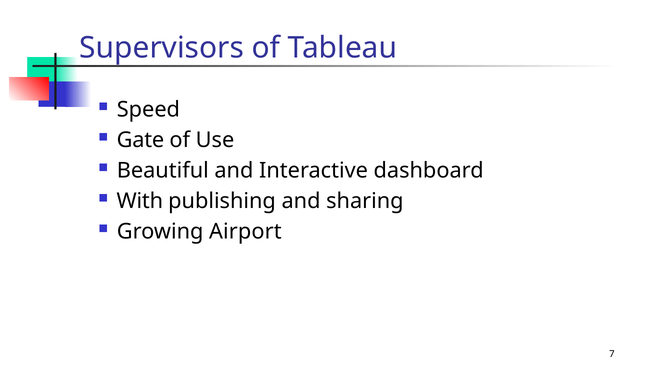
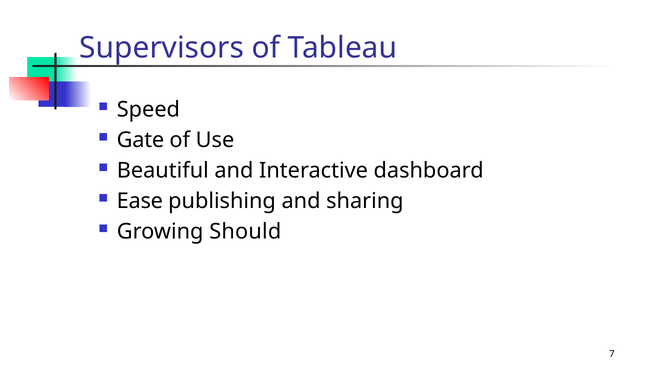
With: With -> Ease
Airport: Airport -> Should
